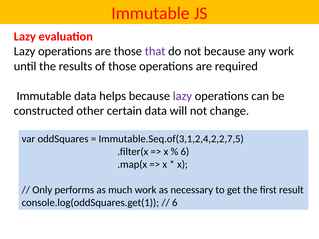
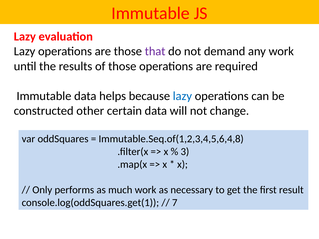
not because: because -> demand
lazy at (182, 96) colour: purple -> blue
Immutable.Seq.of(3,1,2,4,2,2,7,5: Immutable.Seq.of(3,1,2,4,2,2,7,5 -> Immutable.Seq.of(1,2,3,4,5,6,4,8
6 at (185, 152): 6 -> 3
6 at (175, 203): 6 -> 7
